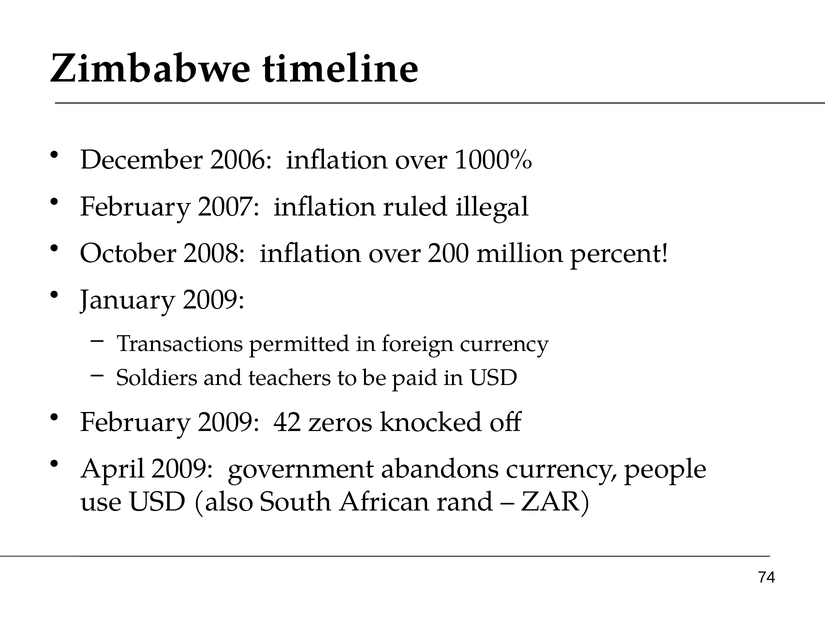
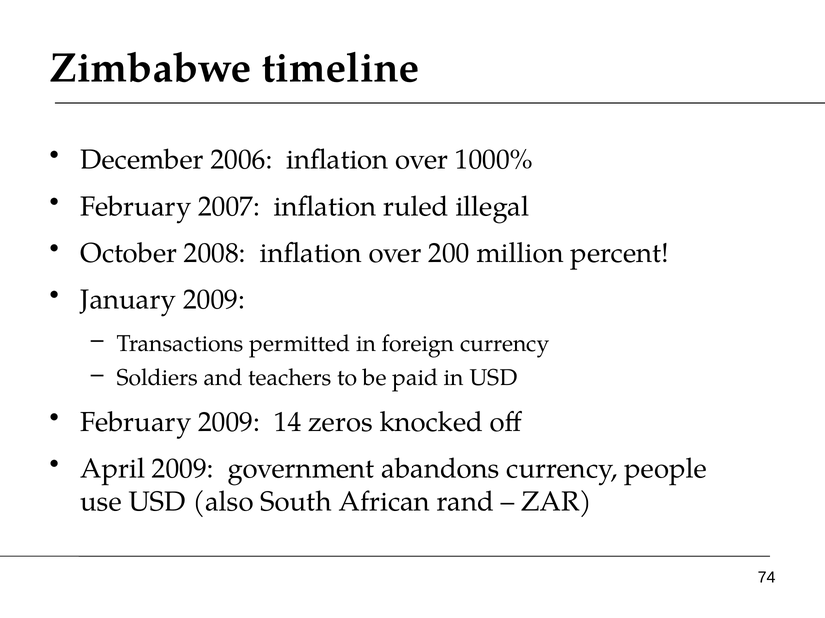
42: 42 -> 14
